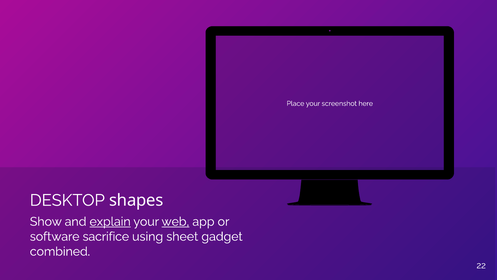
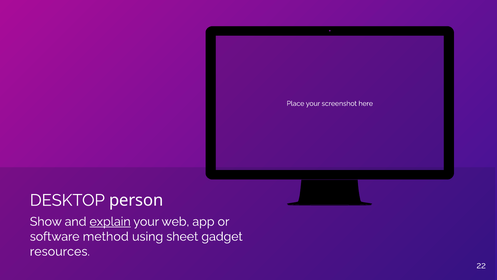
shapes: shapes -> person
web underline: present -> none
sacrifice: sacrifice -> method
combined: combined -> resources
